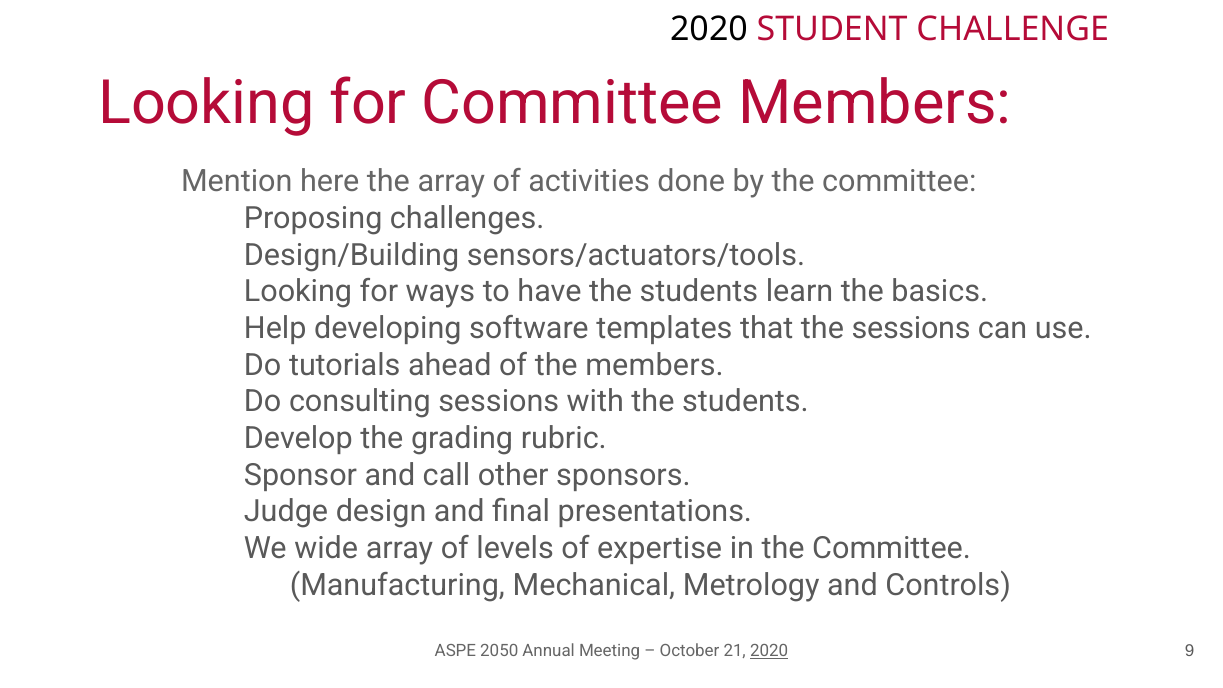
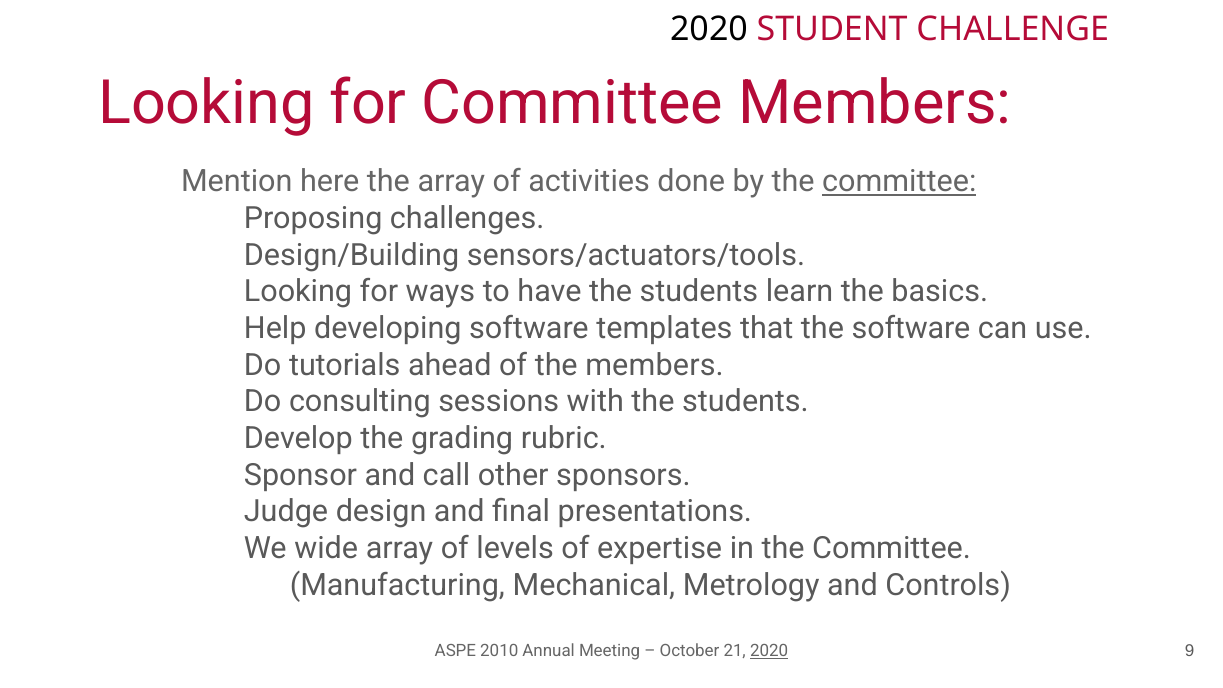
committee at (899, 182) underline: none -> present
the sessions: sessions -> software
2050: 2050 -> 2010
